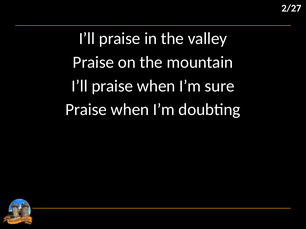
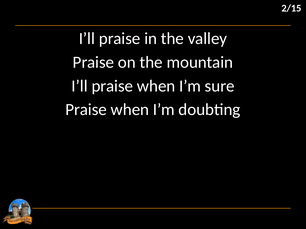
2/27: 2/27 -> 2/15
